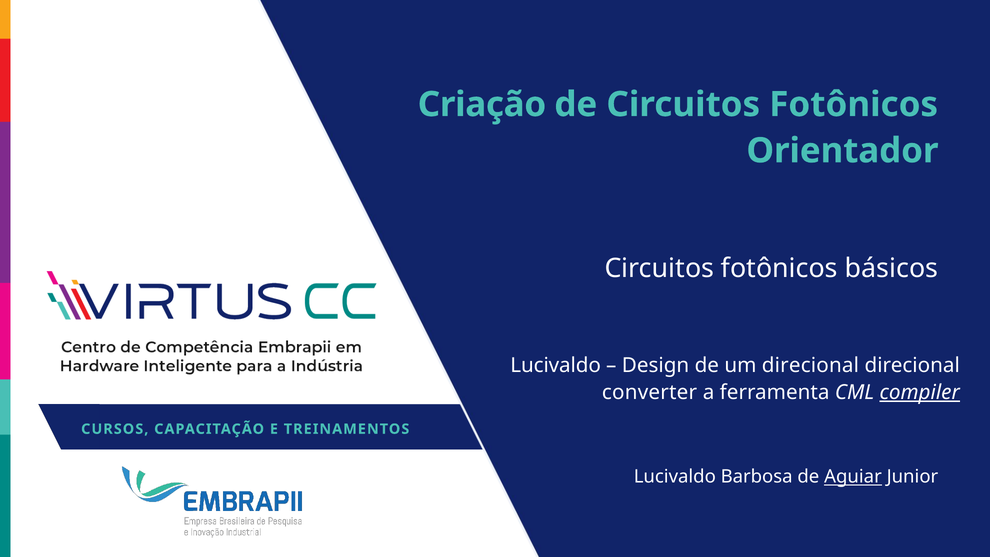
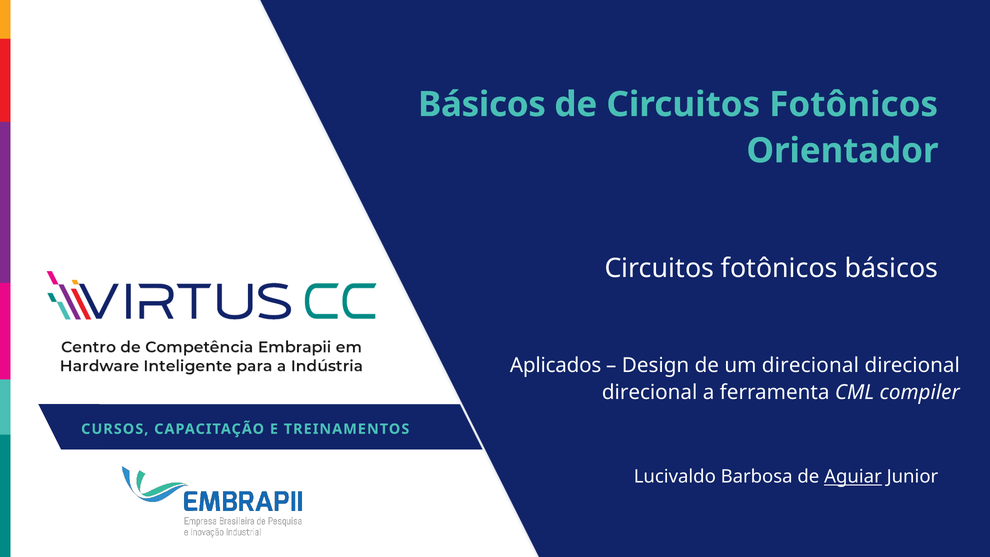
Criação at (482, 104): Criação -> Básicos
Lucivaldo at (556, 365): Lucivaldo -> Aplicados
converter at (650, 392): converter -> direcional
compiler underline: present -> none
